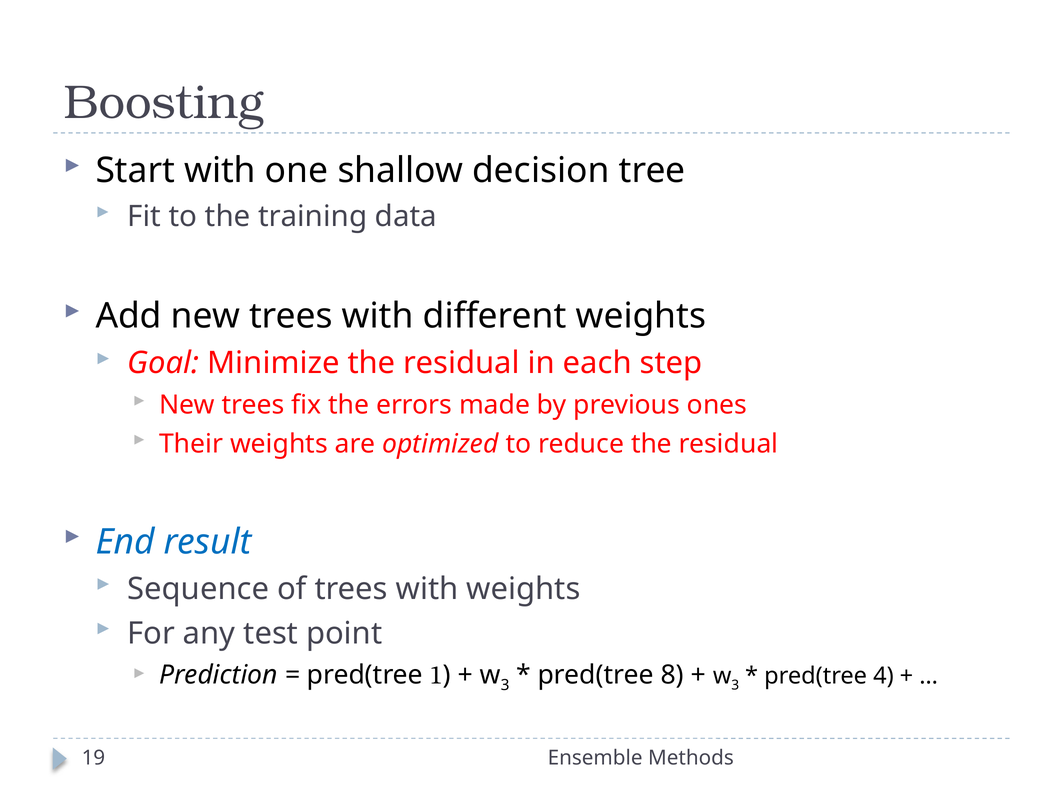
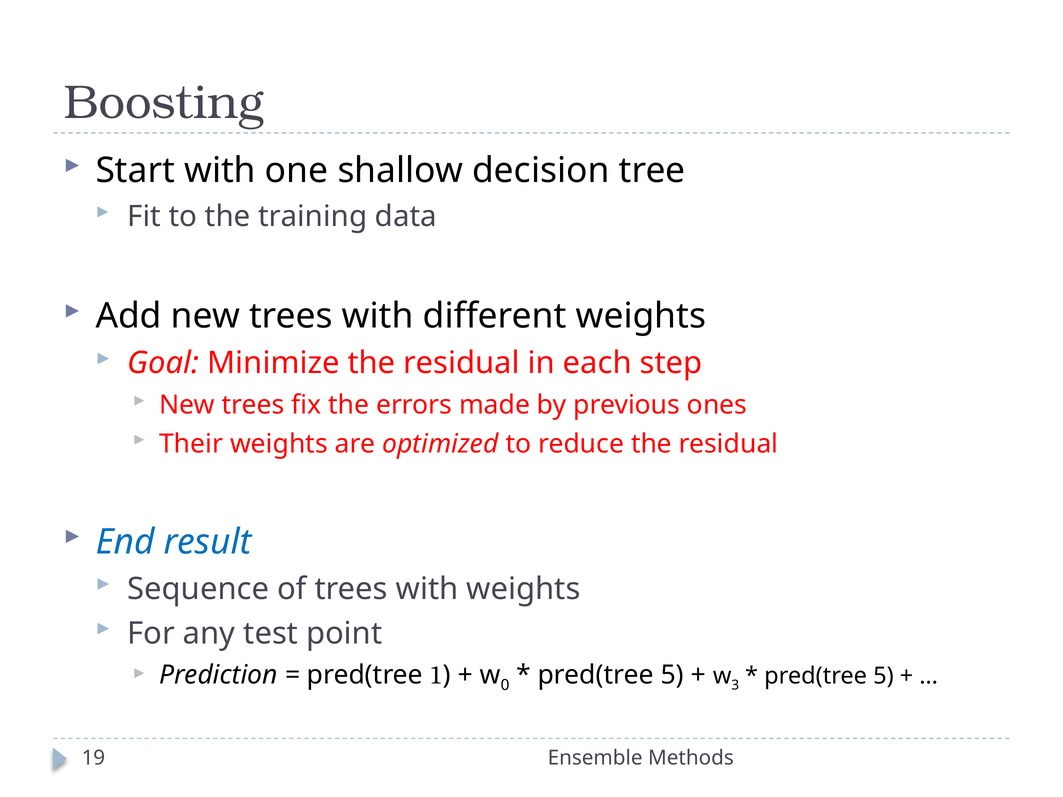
3 at (505, 686): 3 -> 0
8 at (672, 675): 8 -> 5
4 at (883, 676): 4 -> 5
